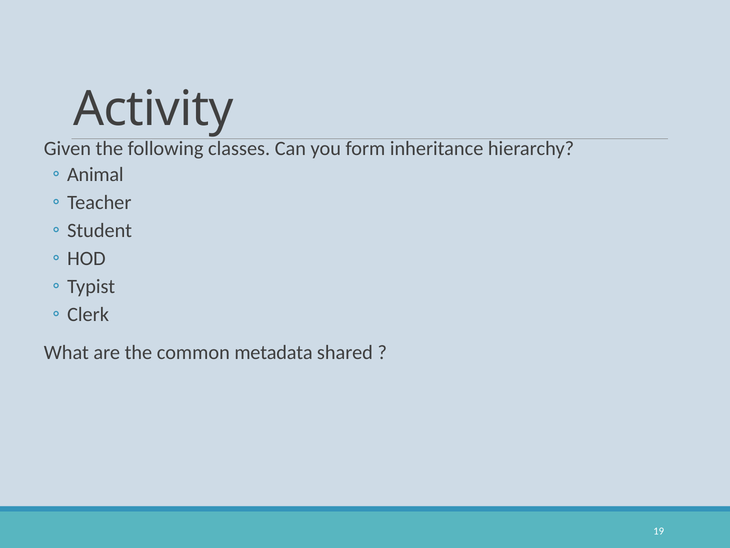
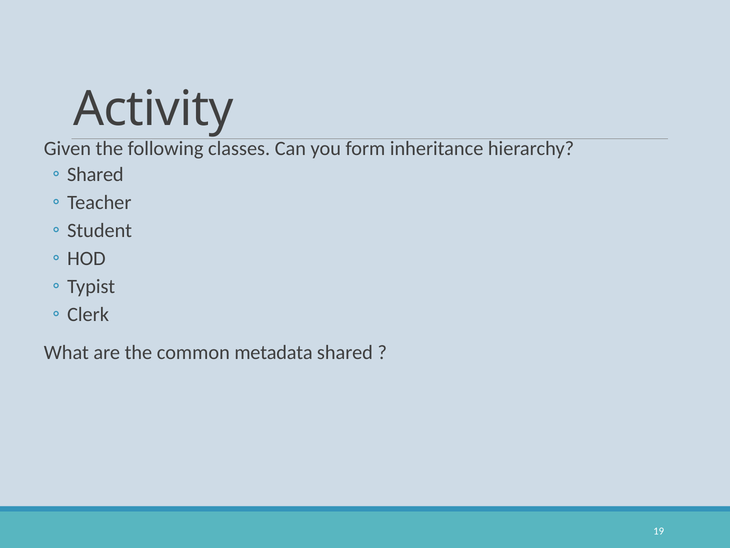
Animal at (95, 174): Animal -> Shared
